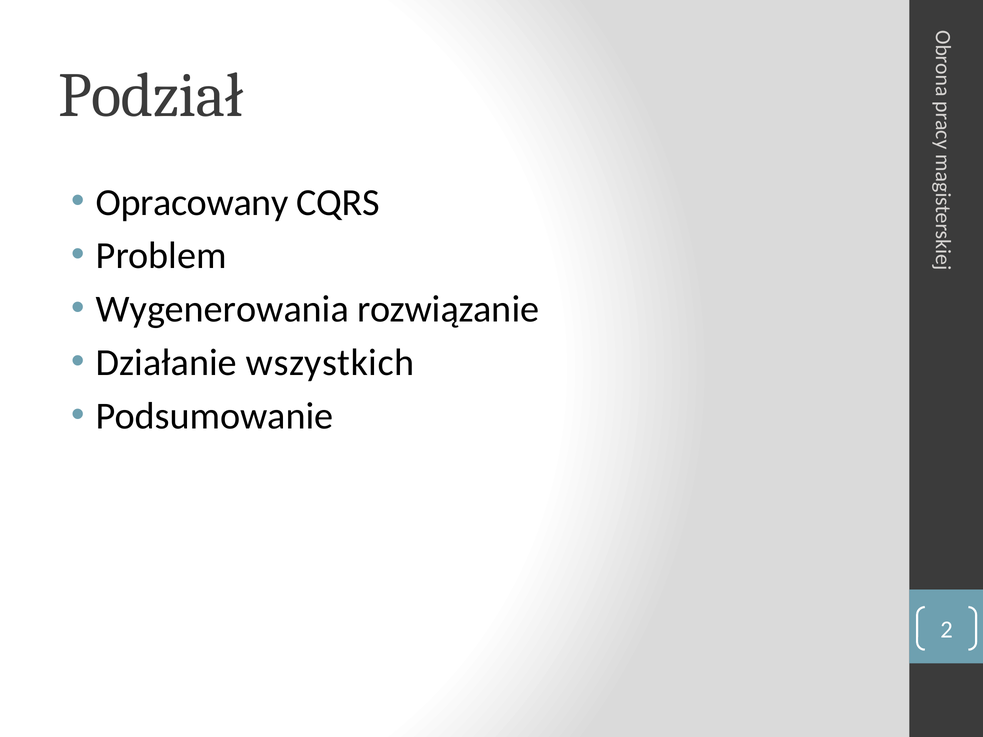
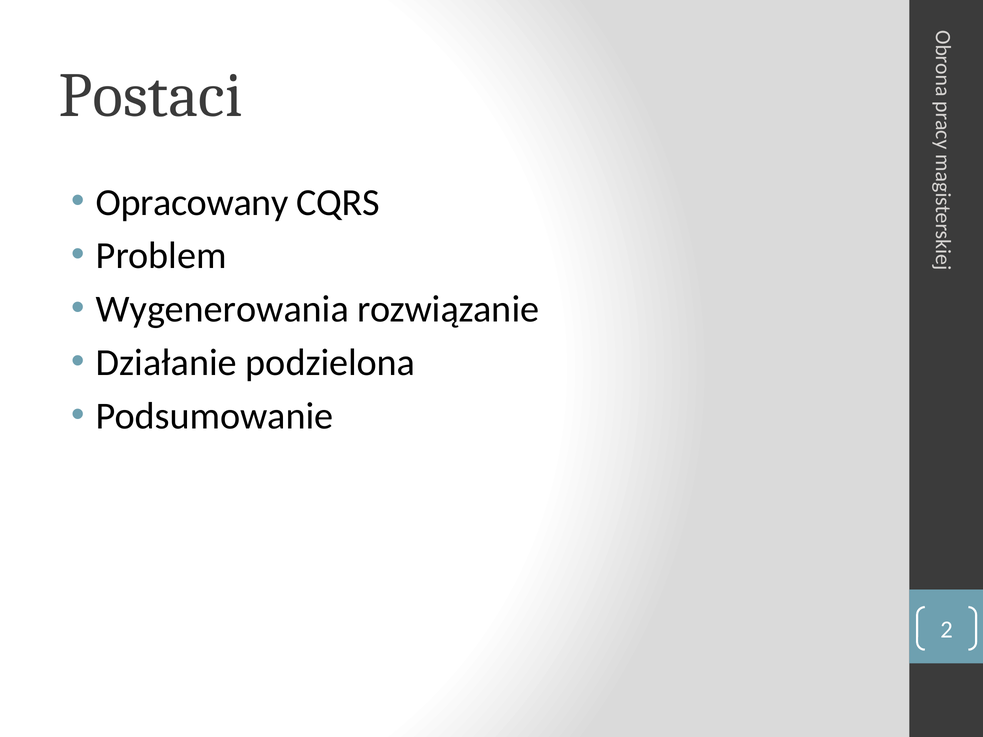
Podział: Podział -> Postaci
wszystkich: wszystkich -> podzielona
